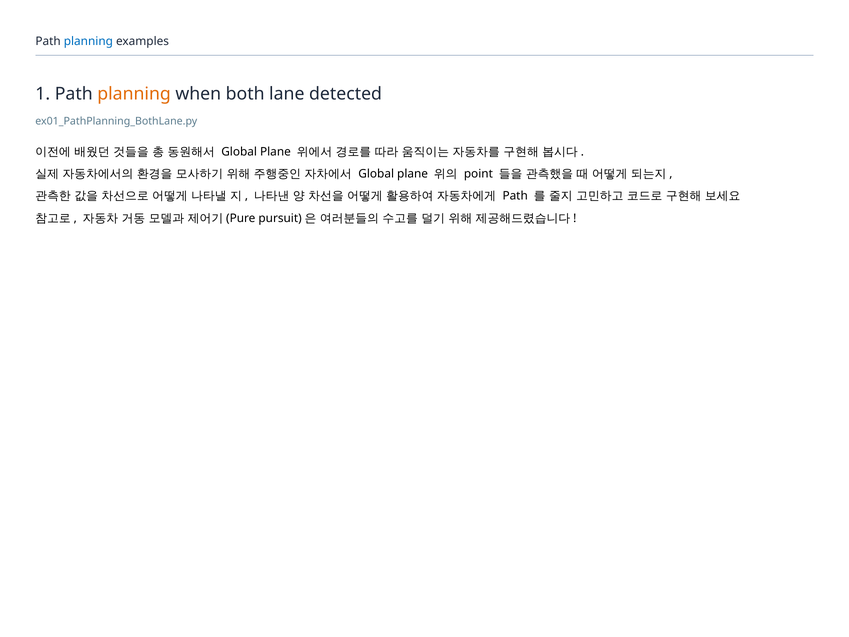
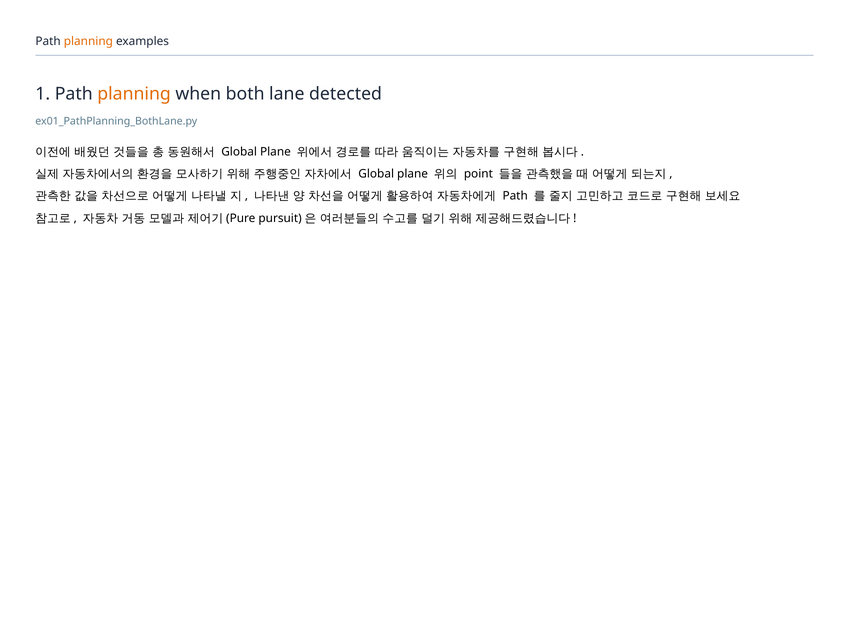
planning at (88, 41) colour: blue -> orange
